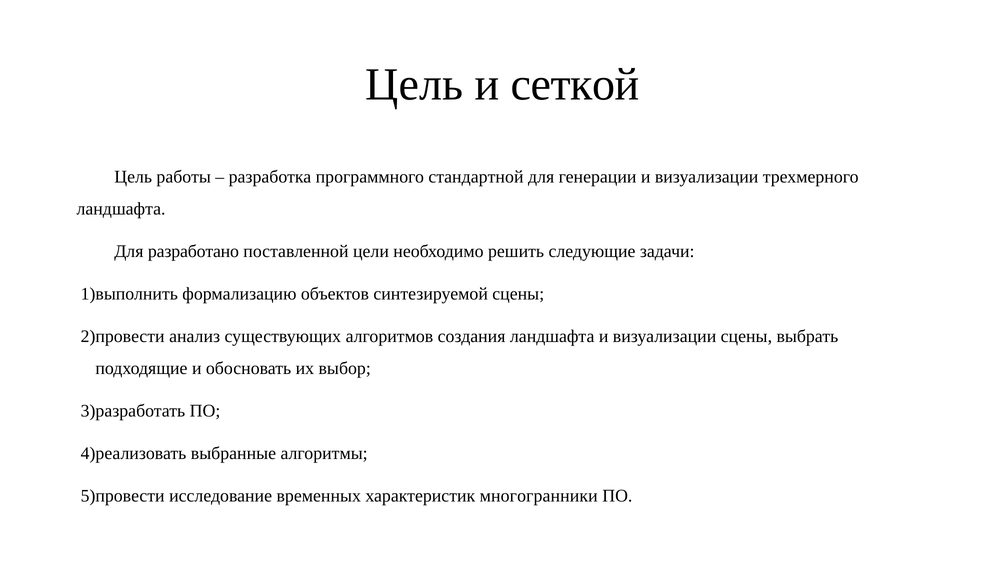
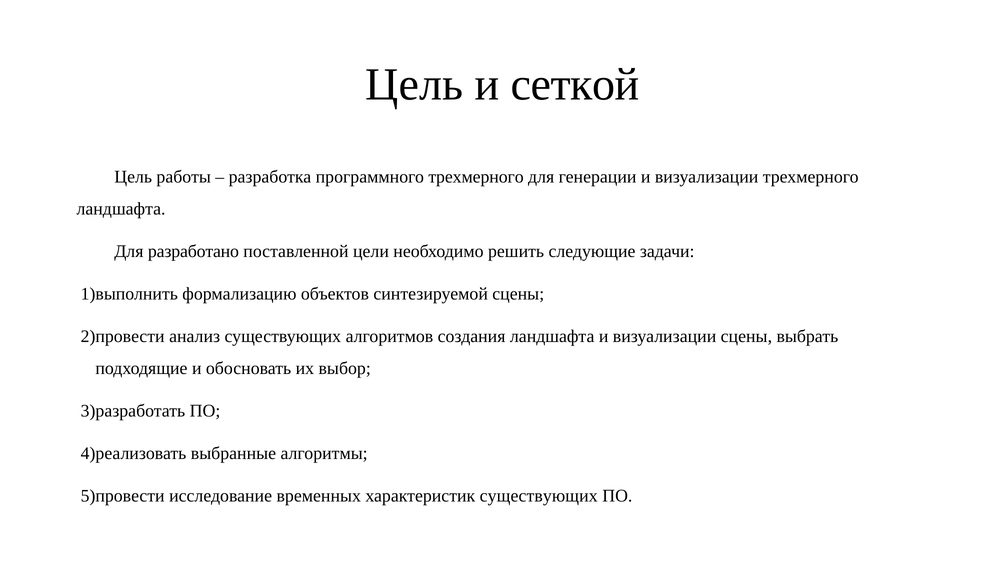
программного стандартной: стандартной -> трехмерного
характеристик многогранники: многогранники -> существующих
